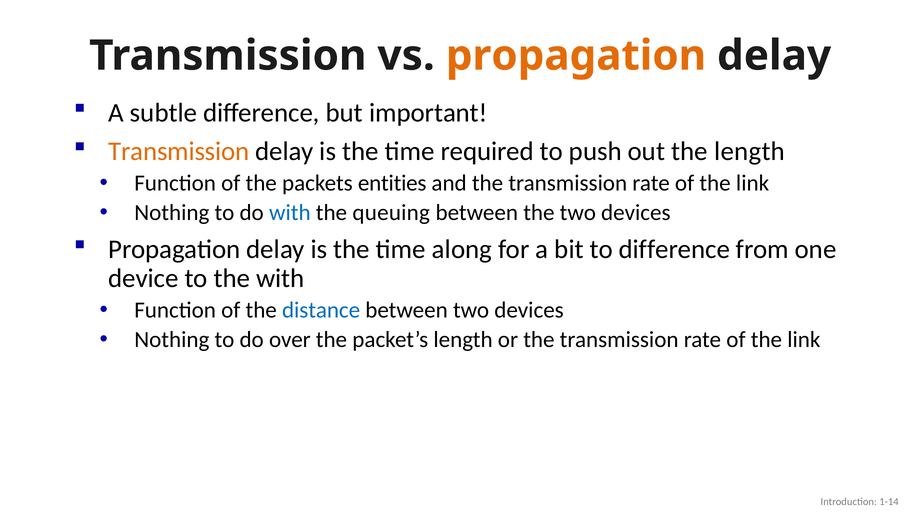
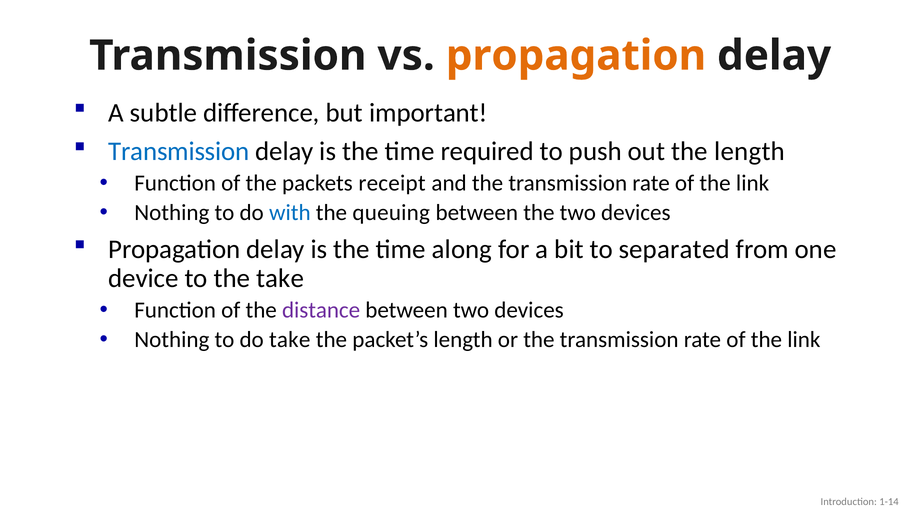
Transmission at (179, 151) colour: orange -> blue
entities: entities -> receipt
to difference: difference -> separated
the with: with -> take
distance colour: blue -> purple
do over: over -> take
